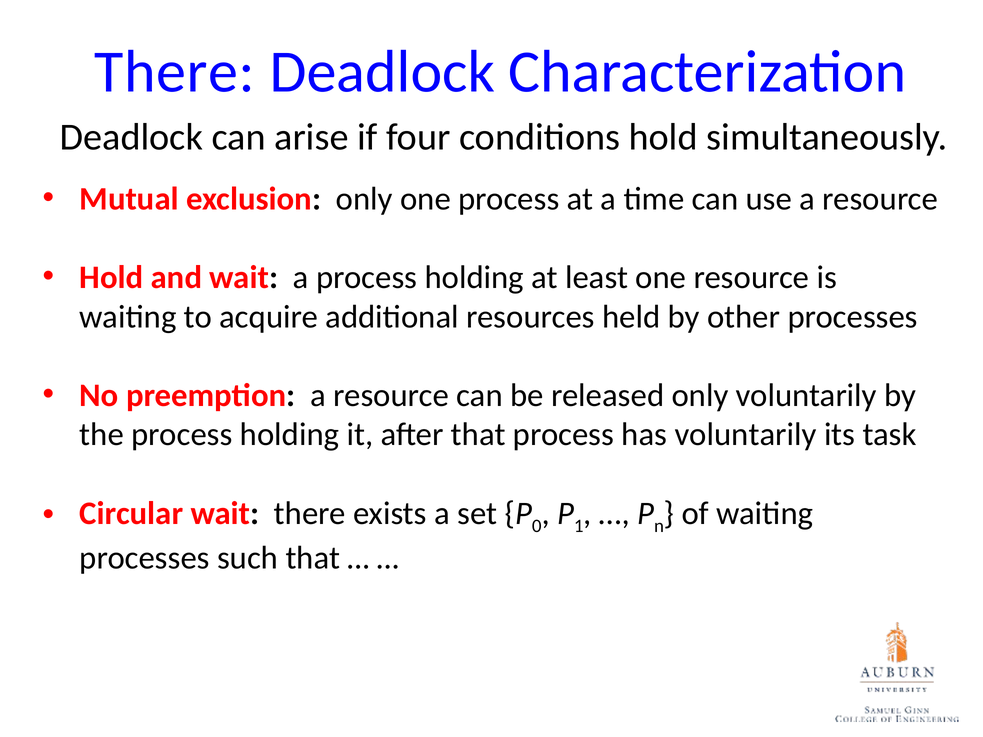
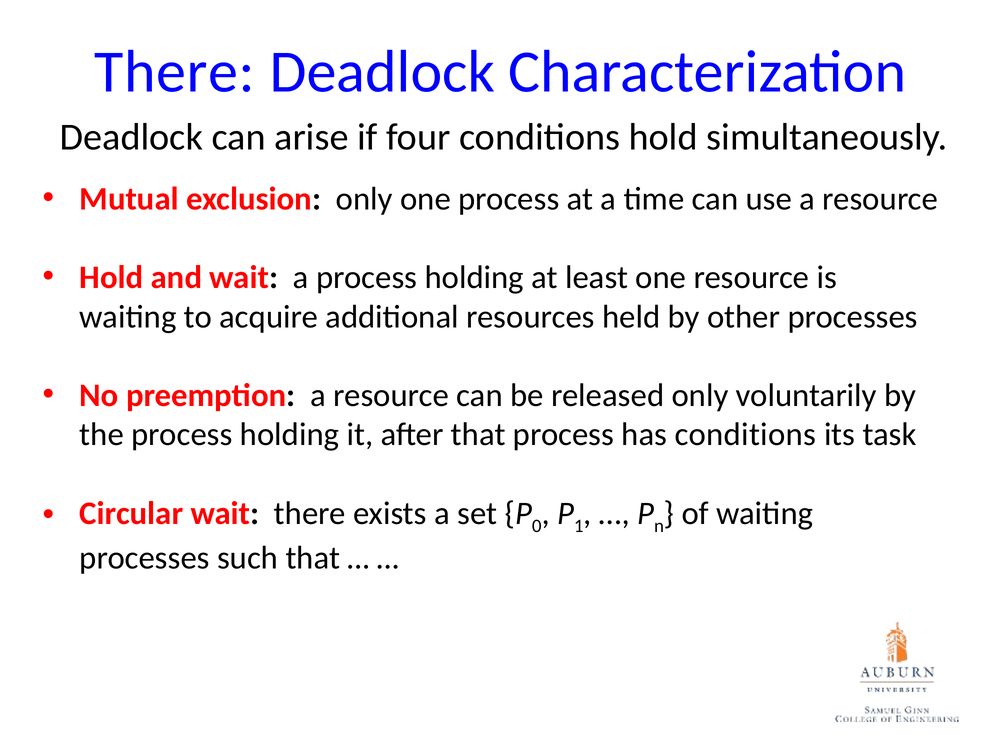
has voluntarily: voluntarily -> conditions
